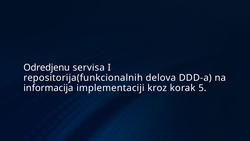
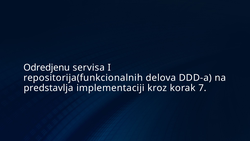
informacija: informacija -> predstavlja
5: 5 -> 7
